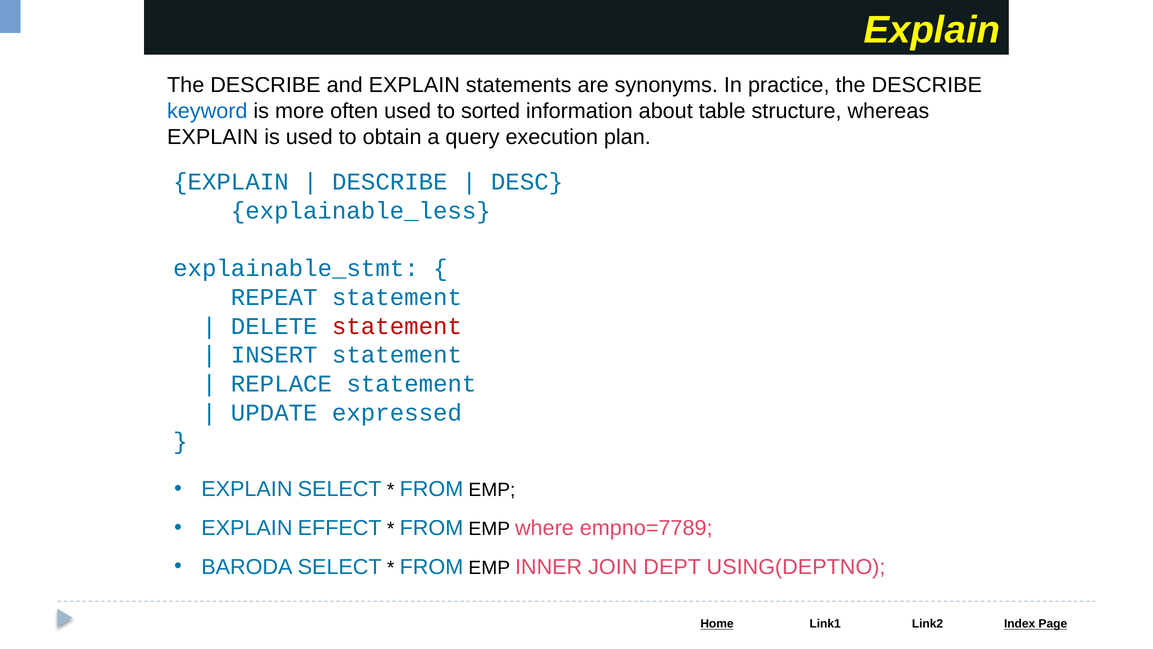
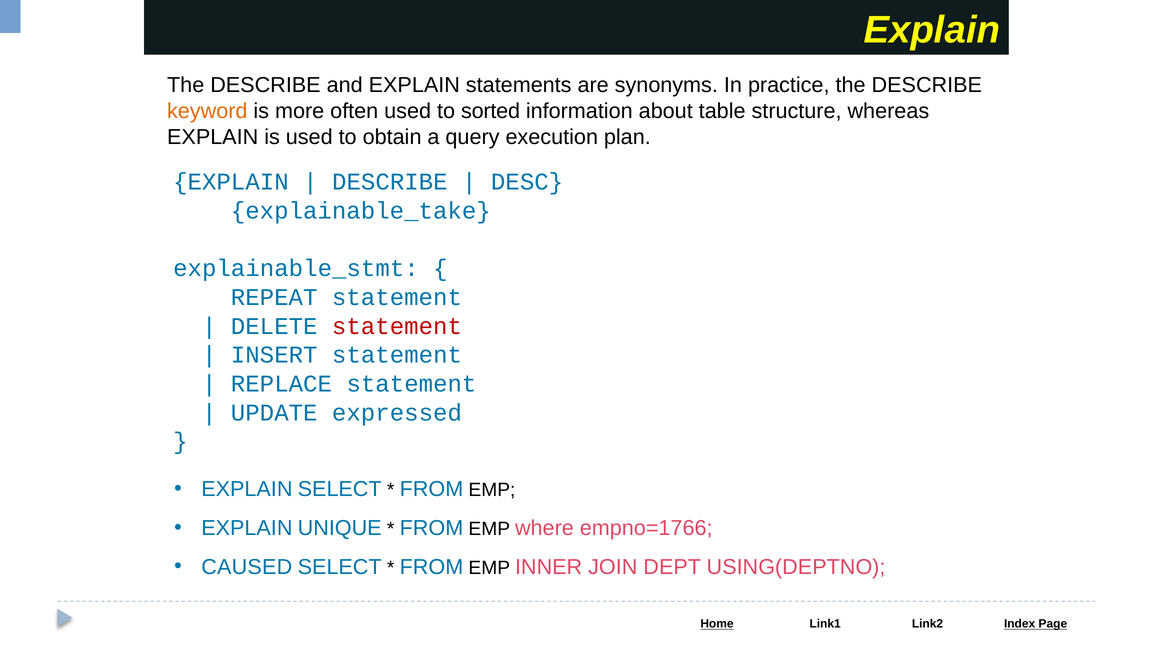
keyword colour: blue -> orange
explainable_less: explainable_less -> explainable_take
EFFECT: EFFECT -> UNIQUE
empno=7789: empno=7789 -> empno=1766
BARODA: BARODA -> CAUSED
